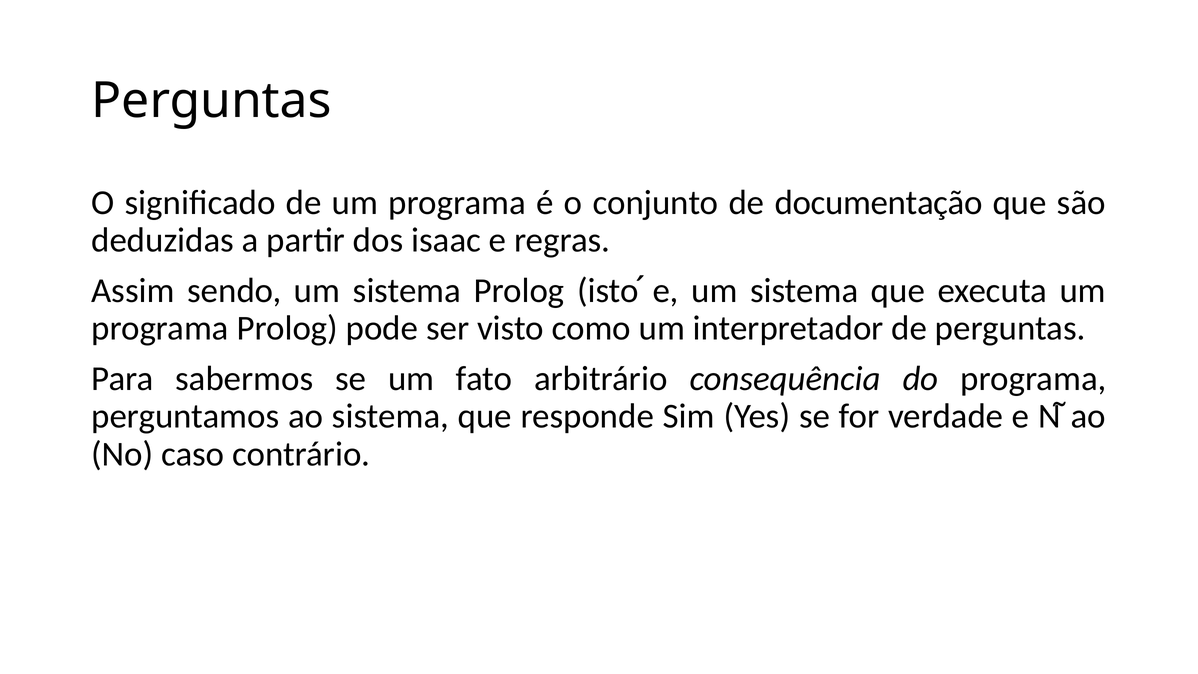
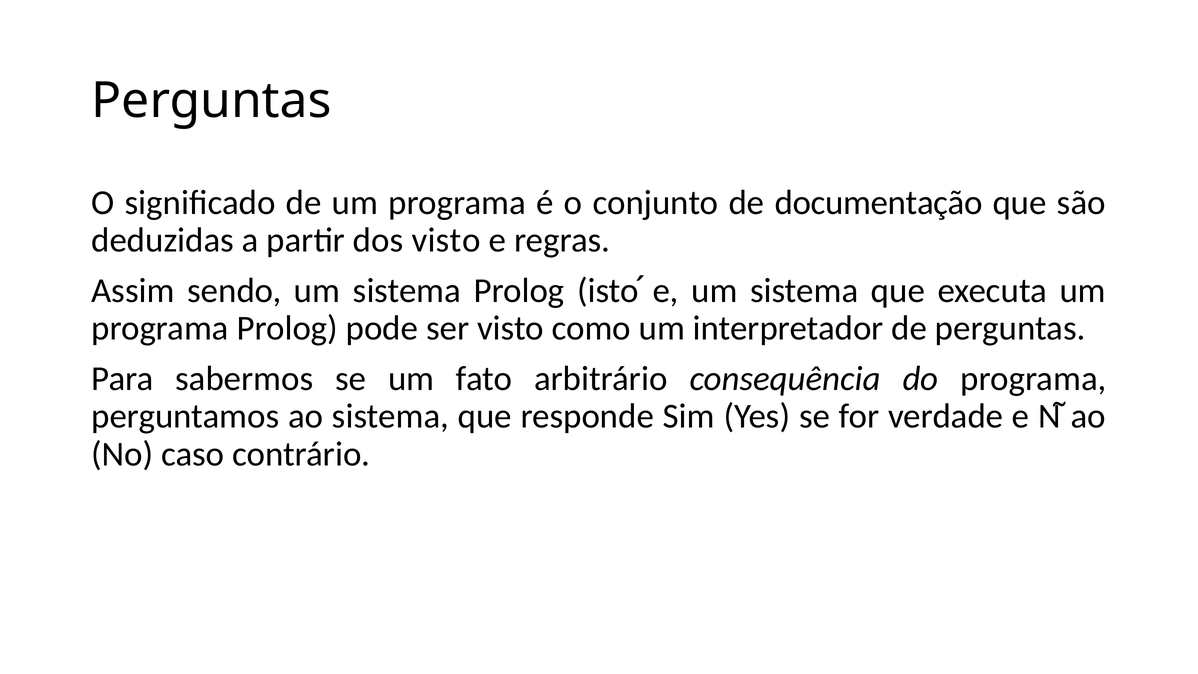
dos isaac: isaac -> visto
